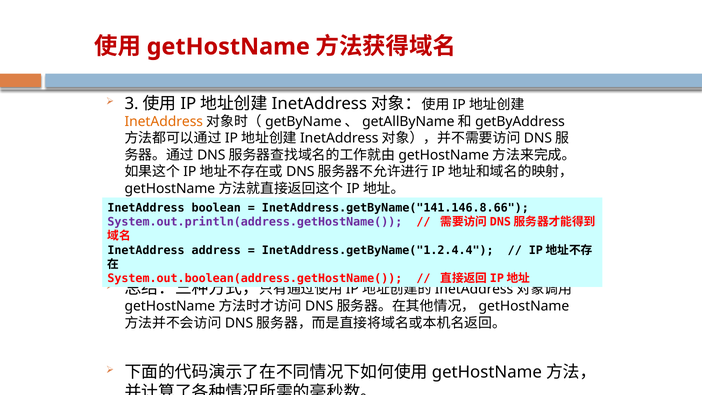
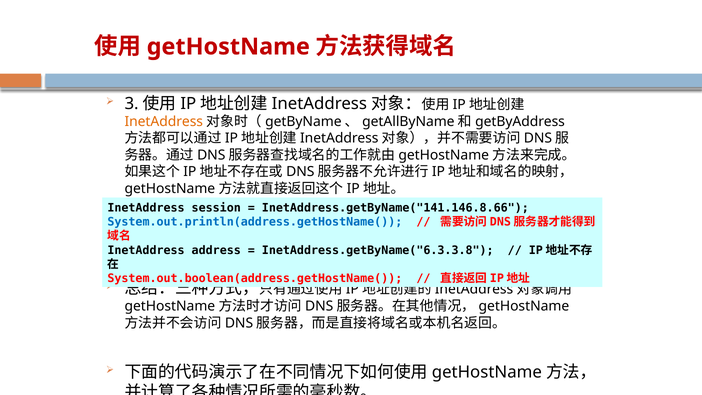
boolean: boolean -> session
System.out.println(address.getHostName( colour: purple -> blue
InetAddress.getByName("1.2.4.4: InetAddress.getByName("1.2.4.4 -> InetAddress.getByName("6.3.3.8
